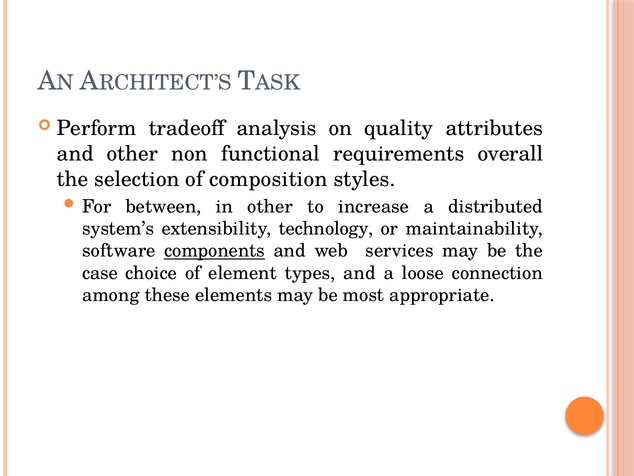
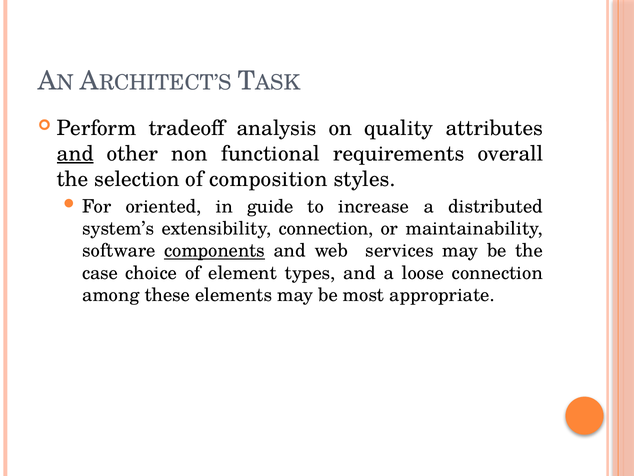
and at (75, 154) underline: none -> present
between: between -> oriented
in other: other -> guide
extensibility technology: technology -> connection
